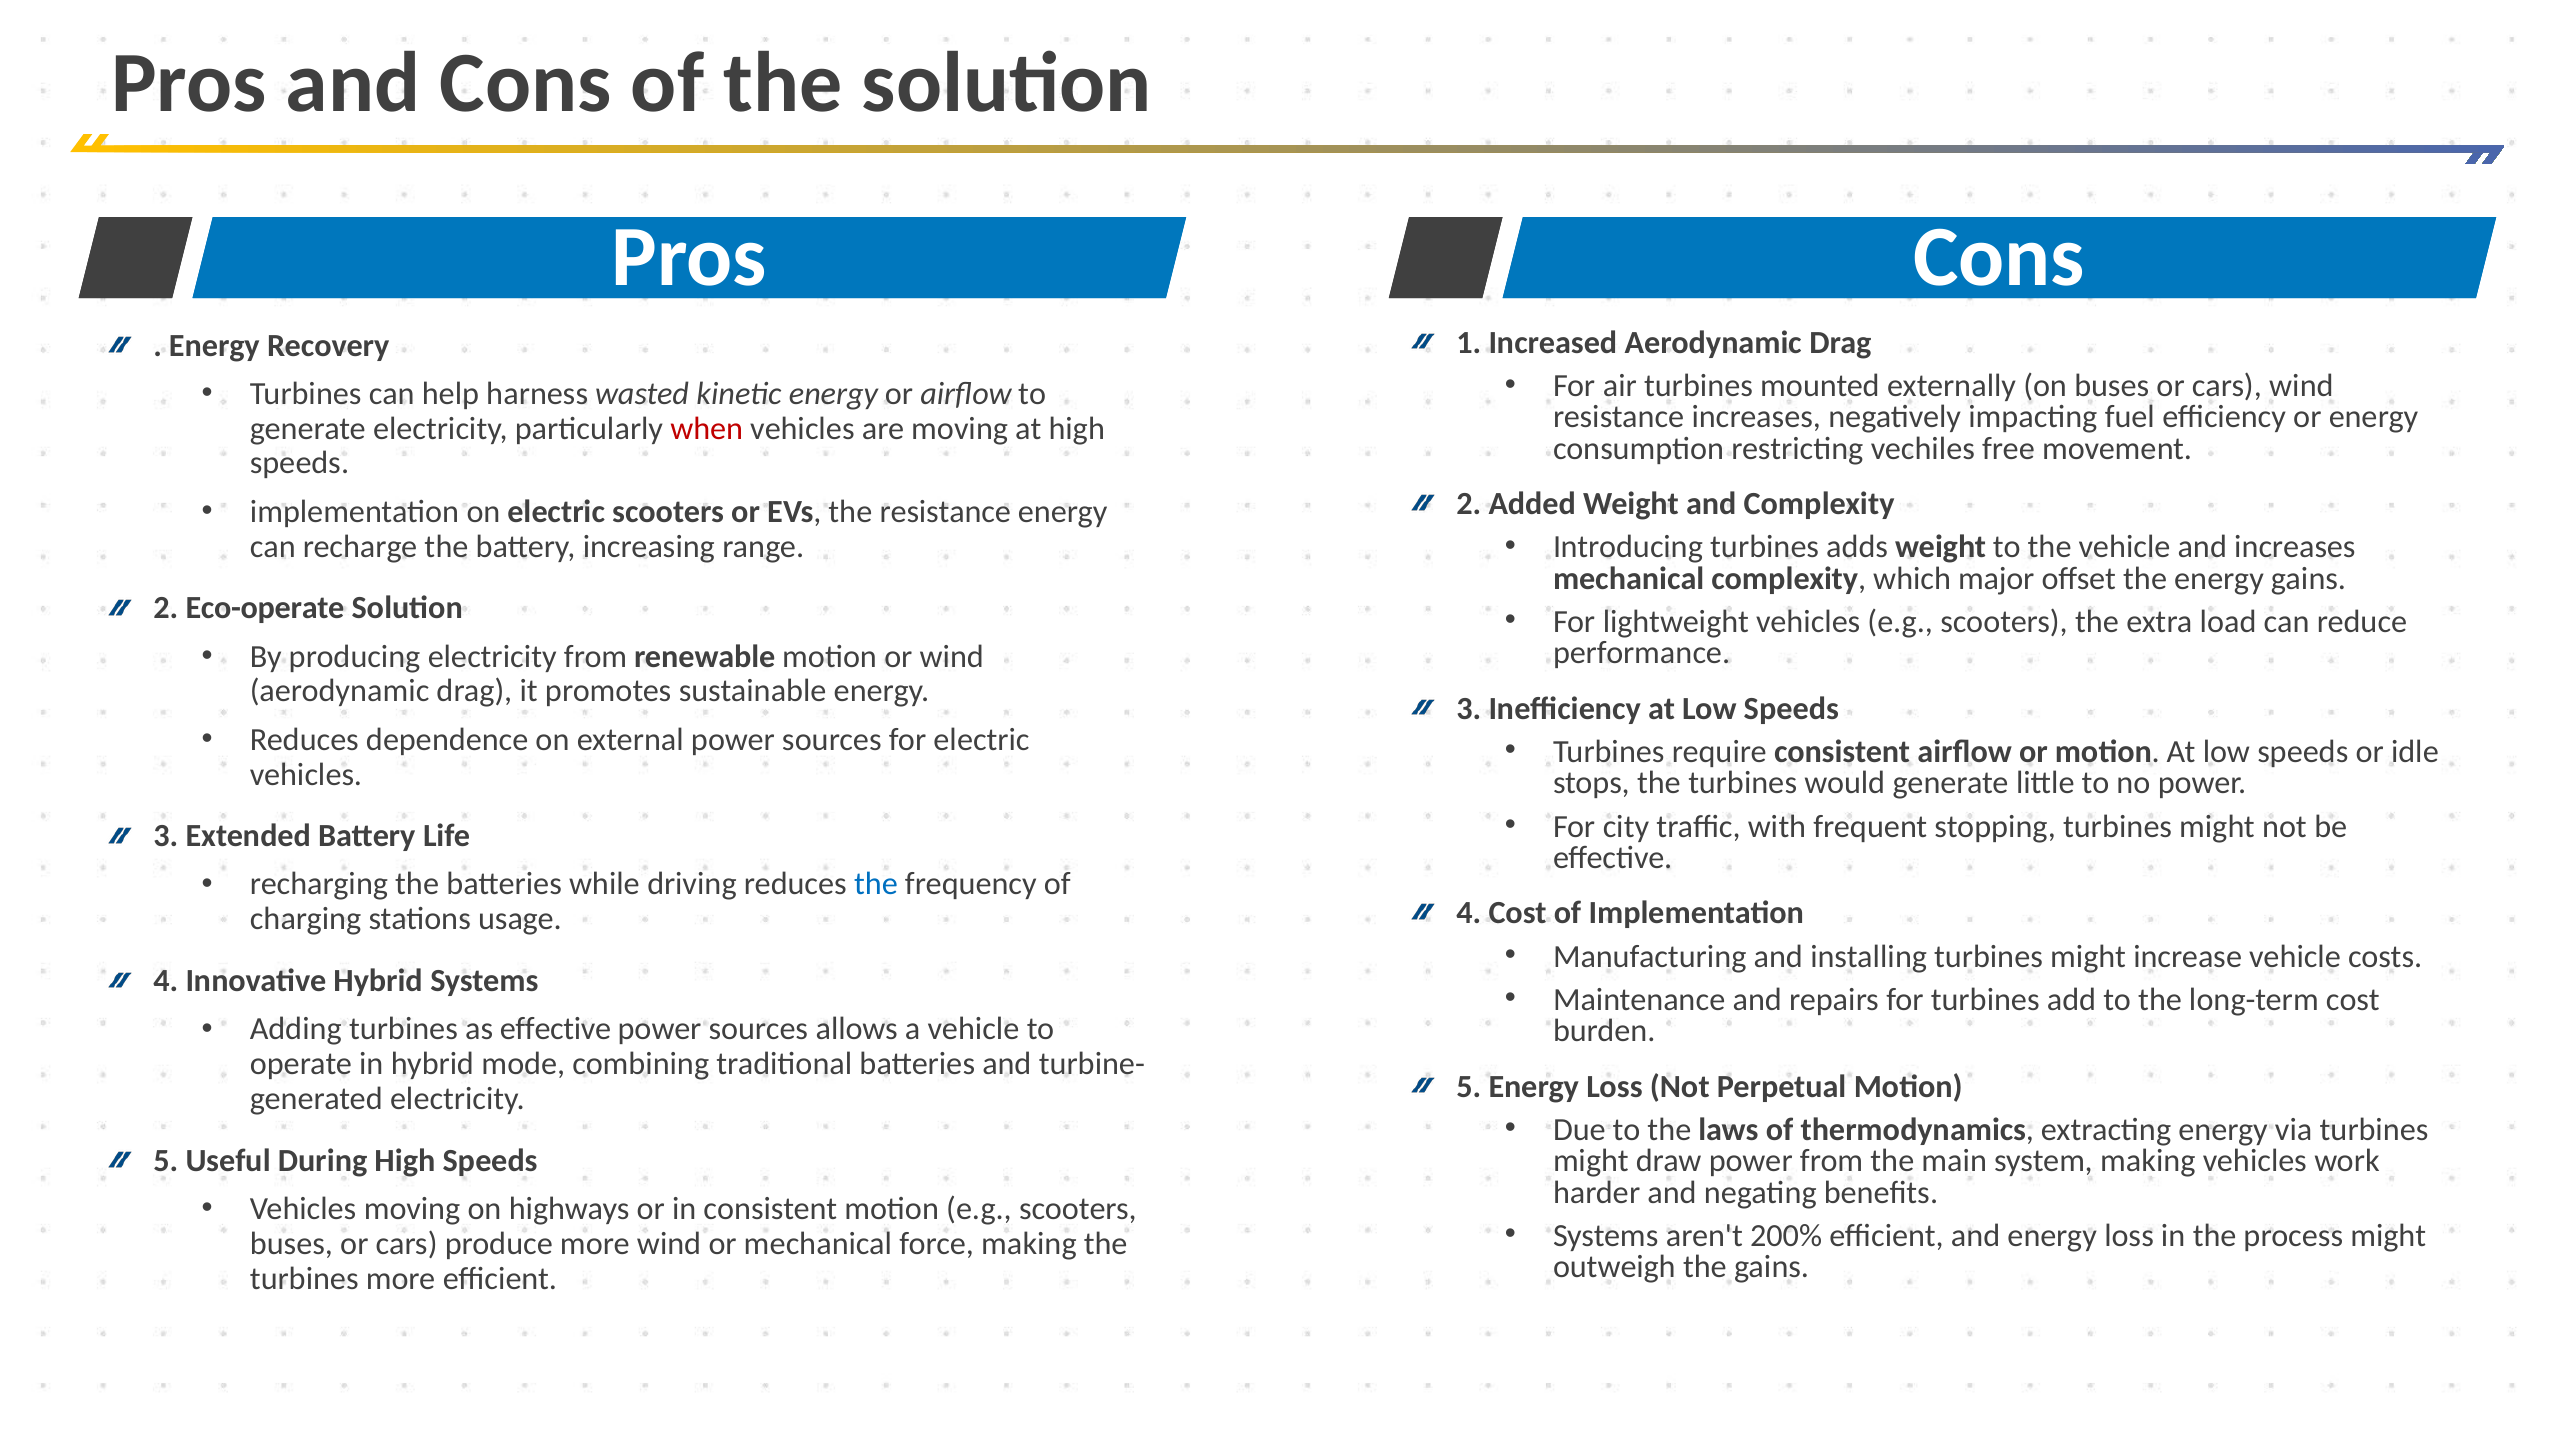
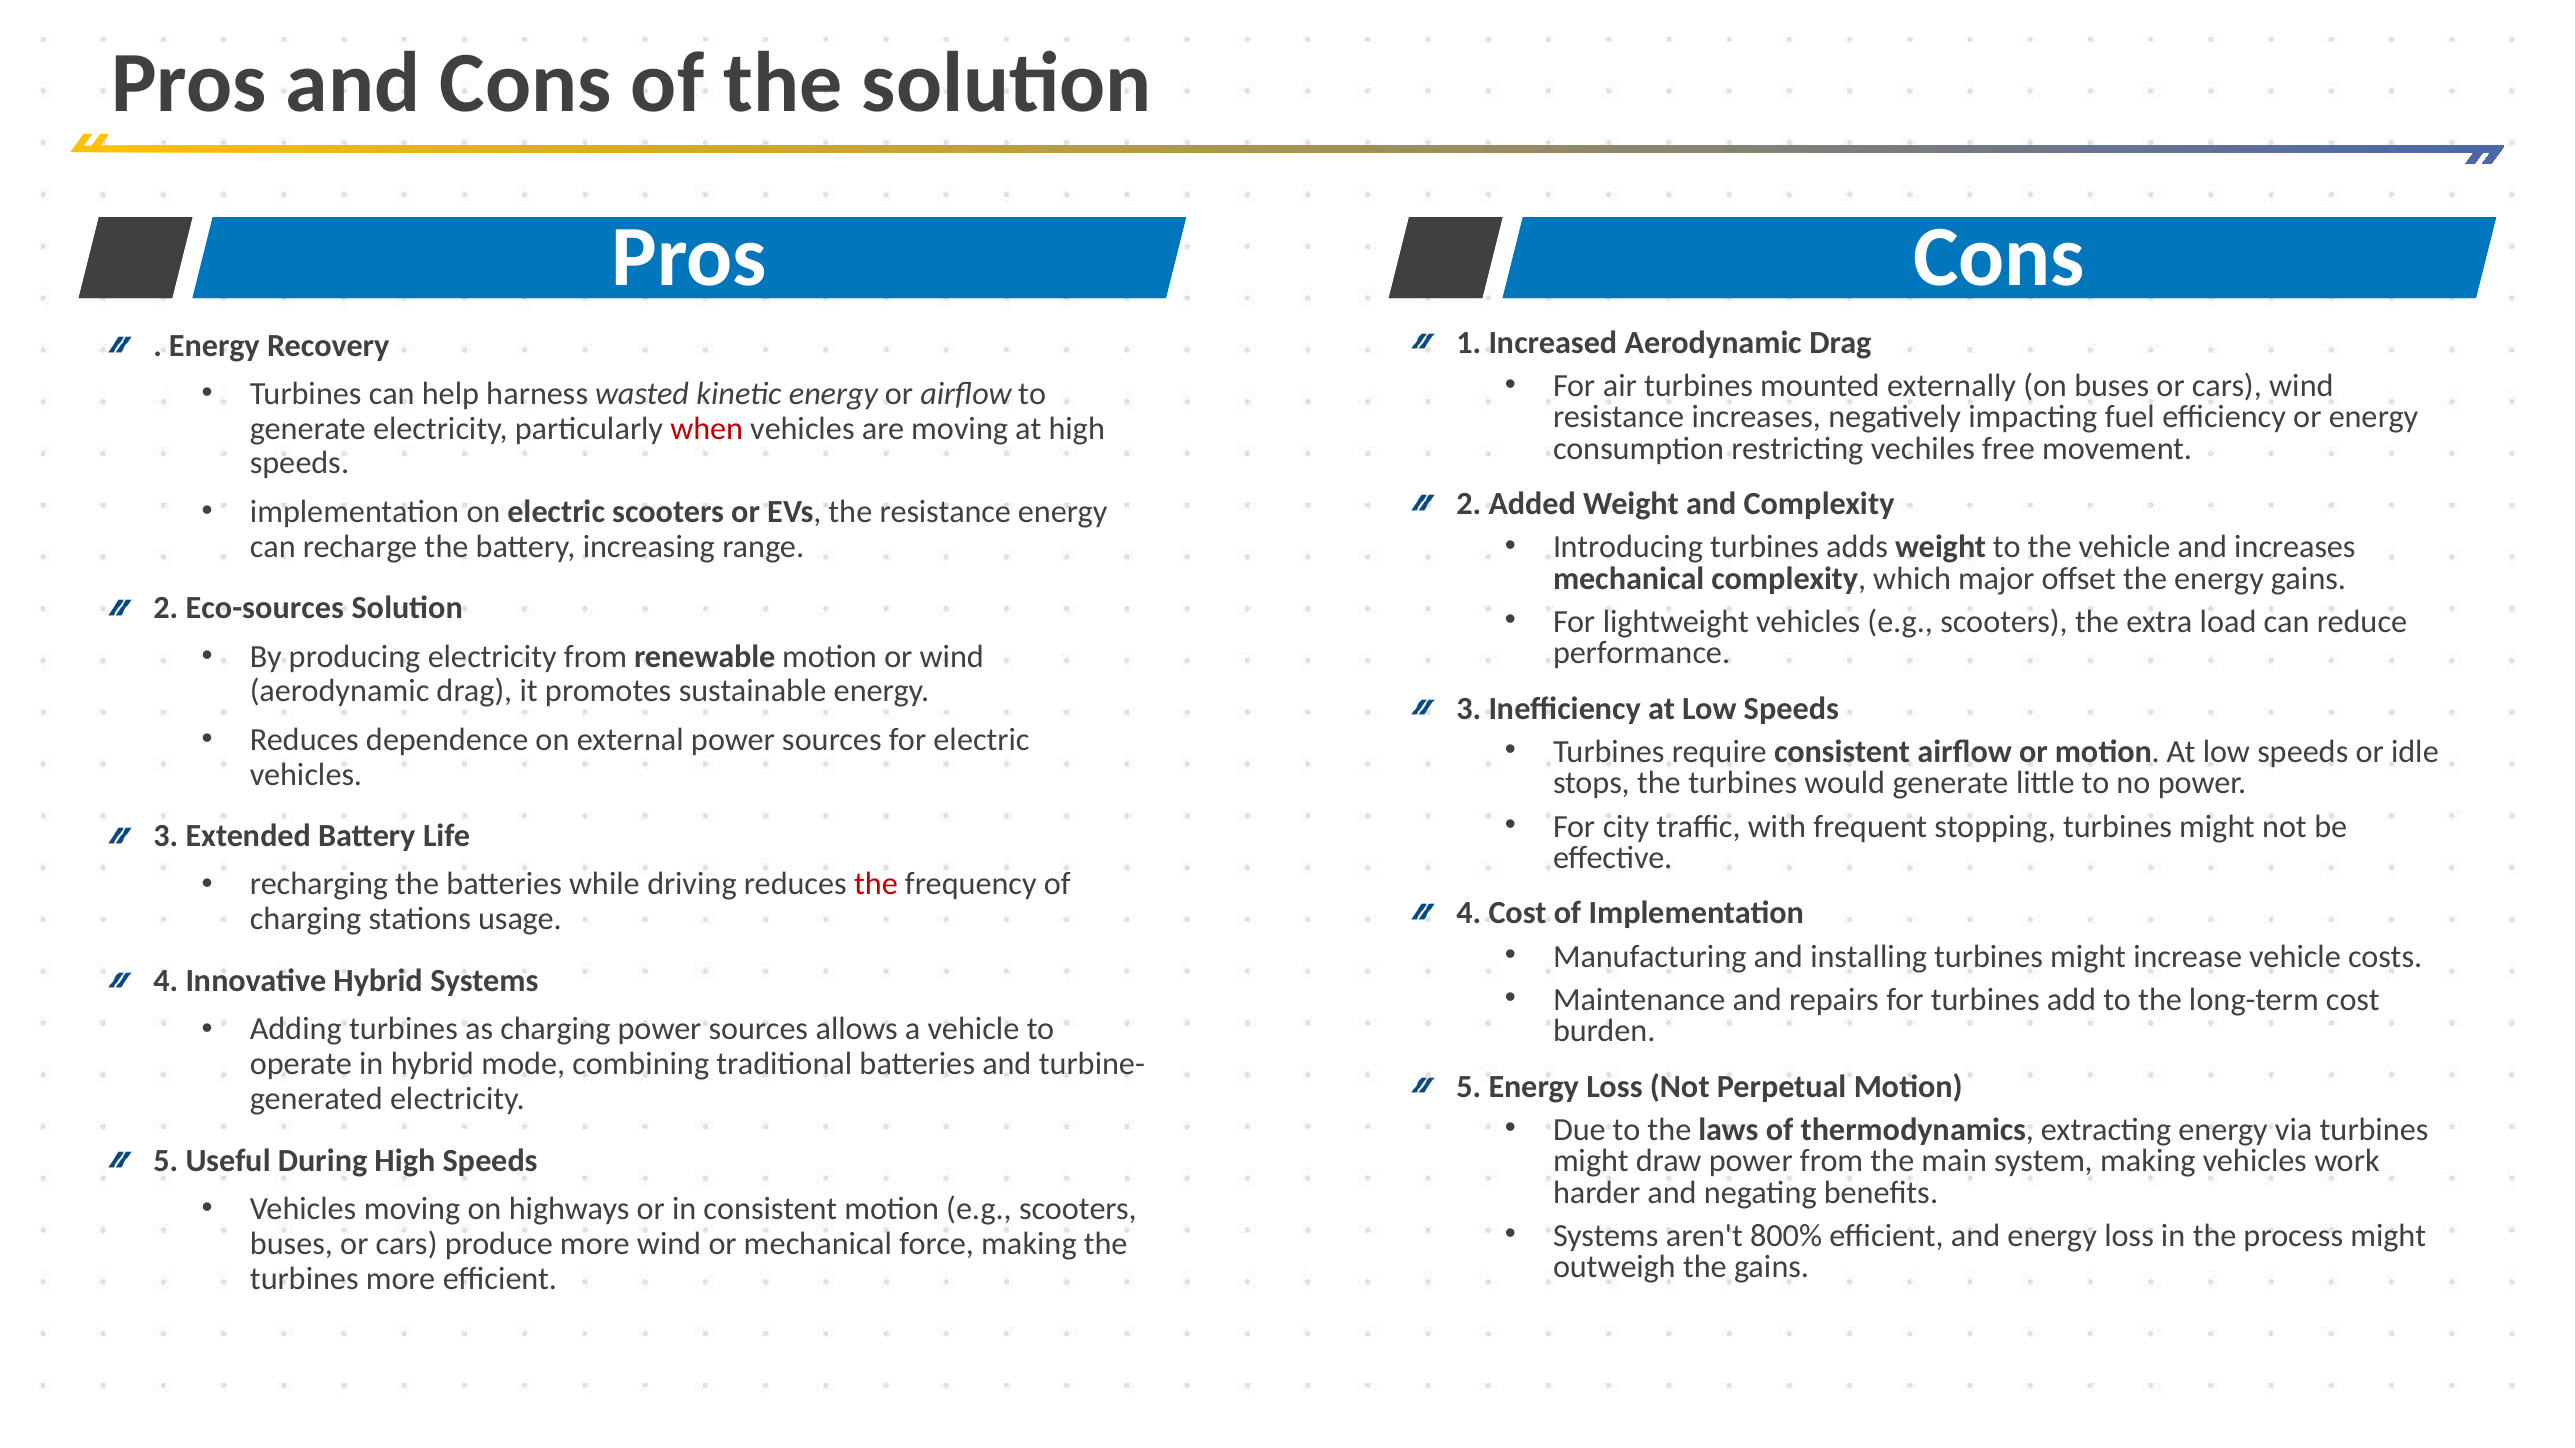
Eco-operate: Eco-operate -> Eco-sources
the at (876, 885) colour: blue -> red
as effective: effective -> charging
200%: 200% -> 800%
